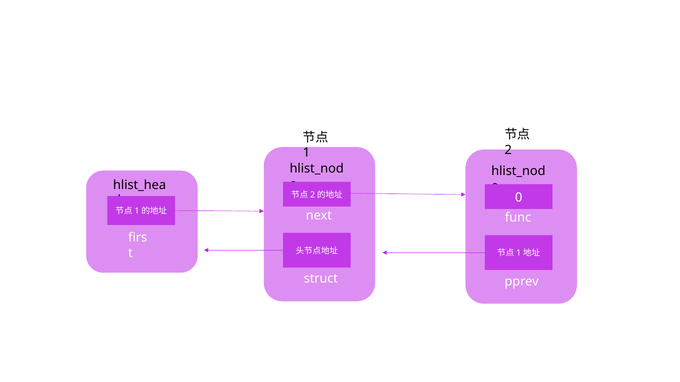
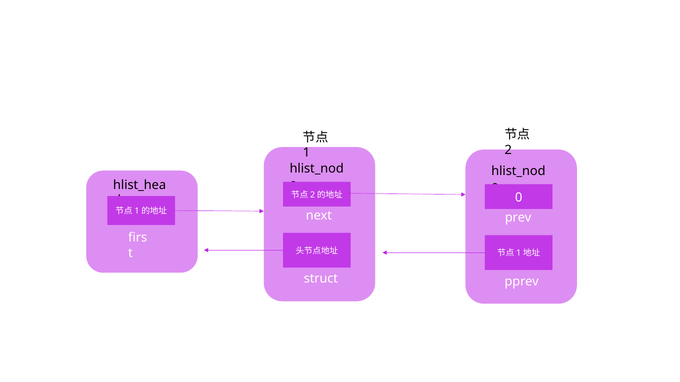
func: func -> prev
